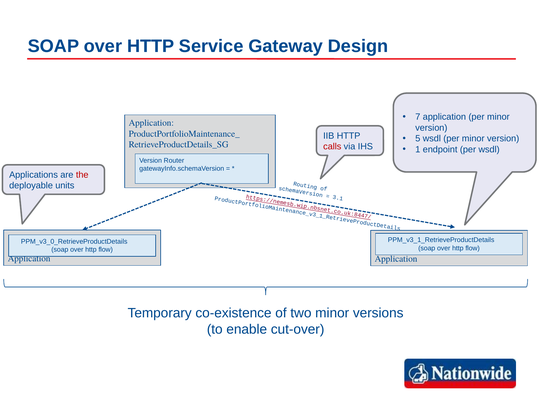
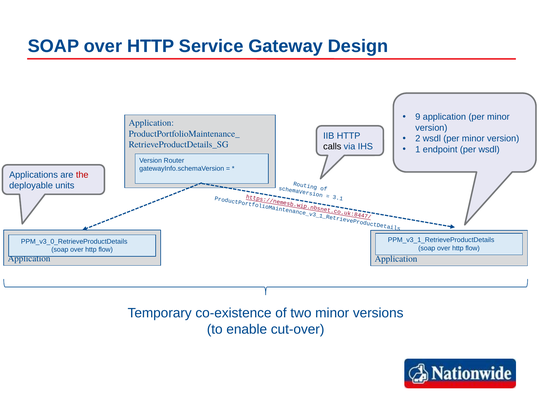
7: 7 -> 9
5: 5 -> 2
calls colour: red -> black
